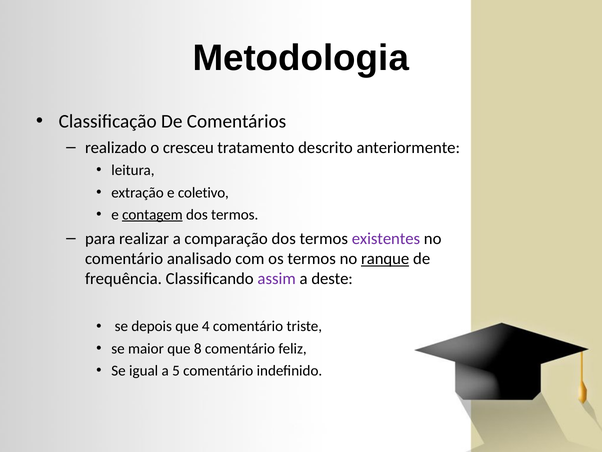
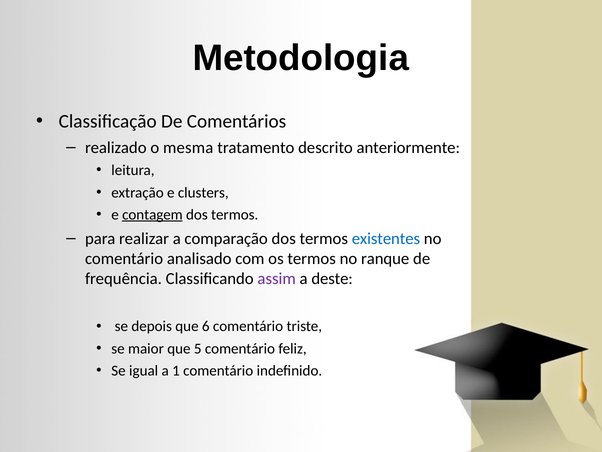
cresceu: cresceu -> mesma
coletivo: coletivo -> clusters
existentes colour: purple -> blue
ranque underline: present -> none
4: 4 -> 6
8: 8 -> 5
5: 5 -> 1
